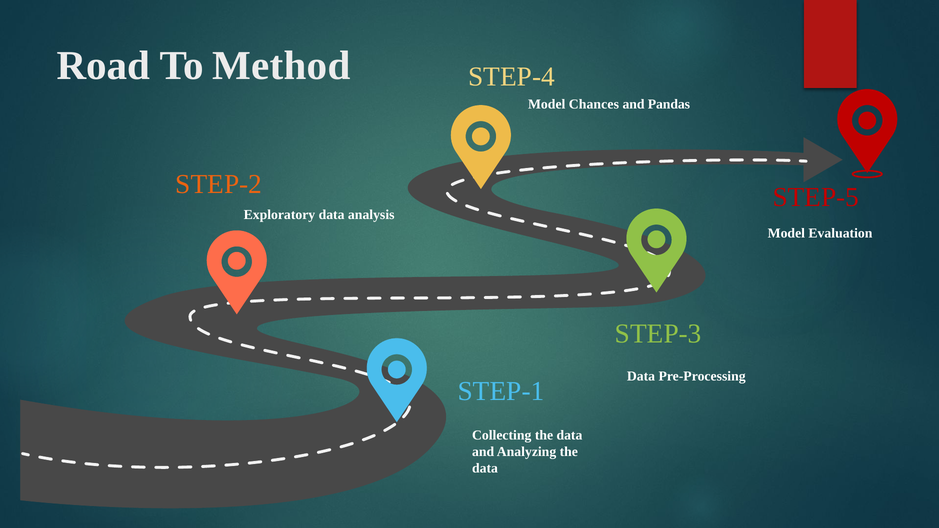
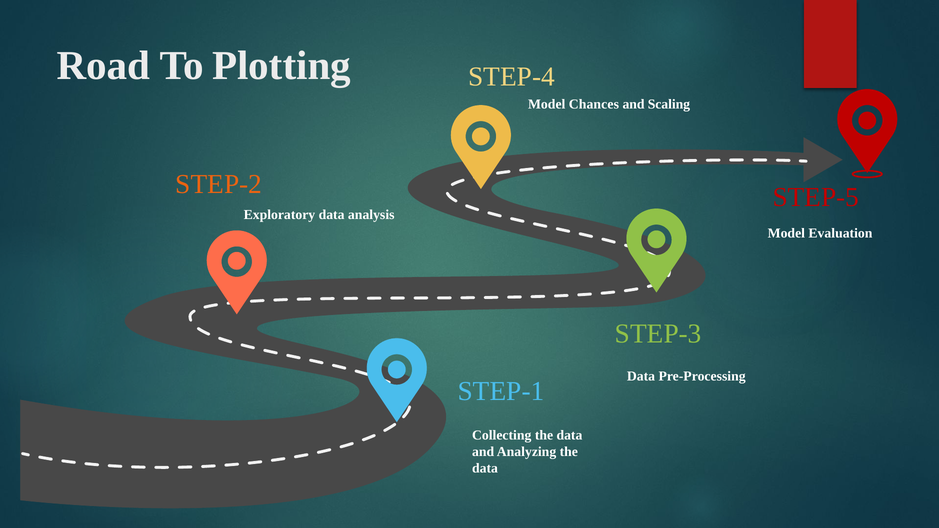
Method: Method -> Plotting
Pandas: Pandas -> Scaling
